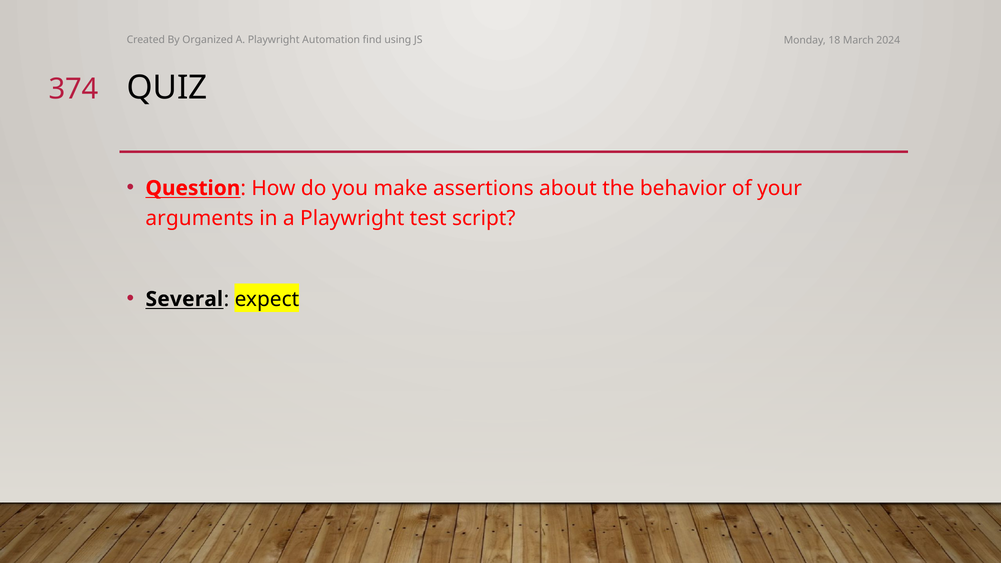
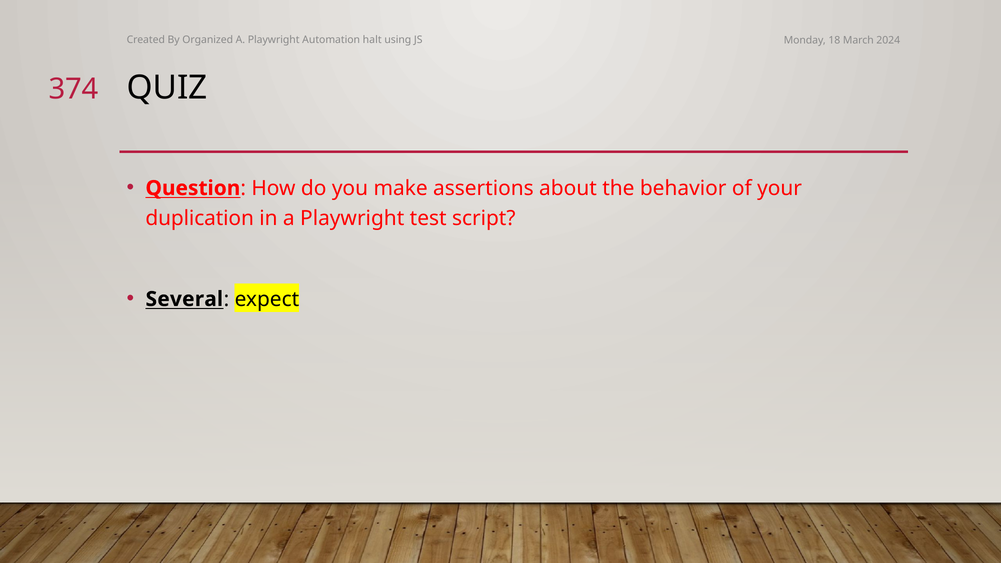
find: find -> halt
arguments: arguments -> duplication
